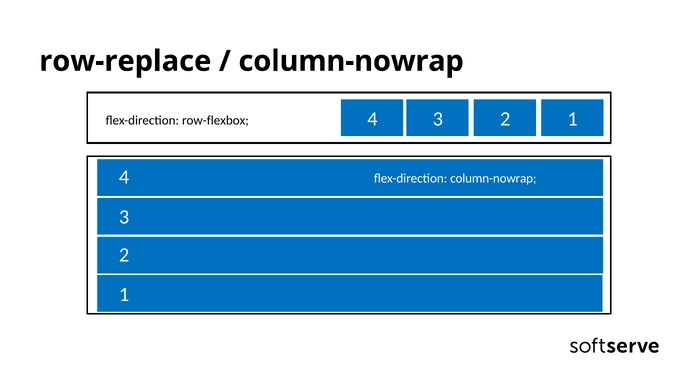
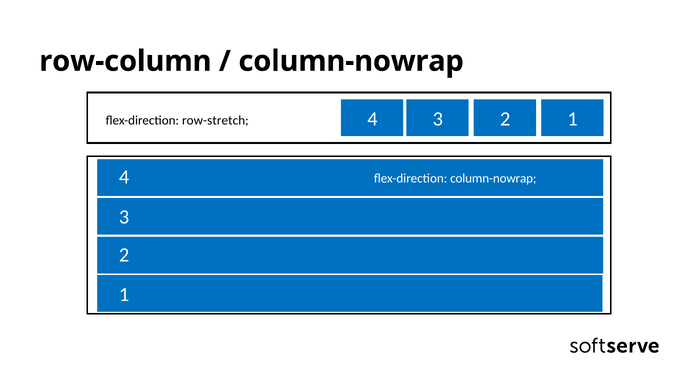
row-replace: row-replace -> row-column
row-flexbox: row-flexbox -> row-stretch
